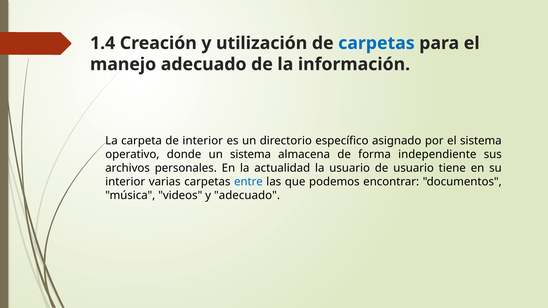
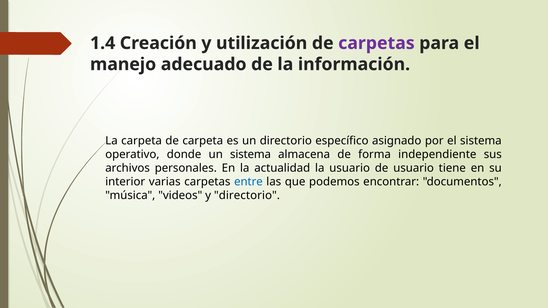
carpetas at (376, 43) colour: blue -> purple
de interior: interior -> carpeta
y adecuado: adecuado -> directorio
